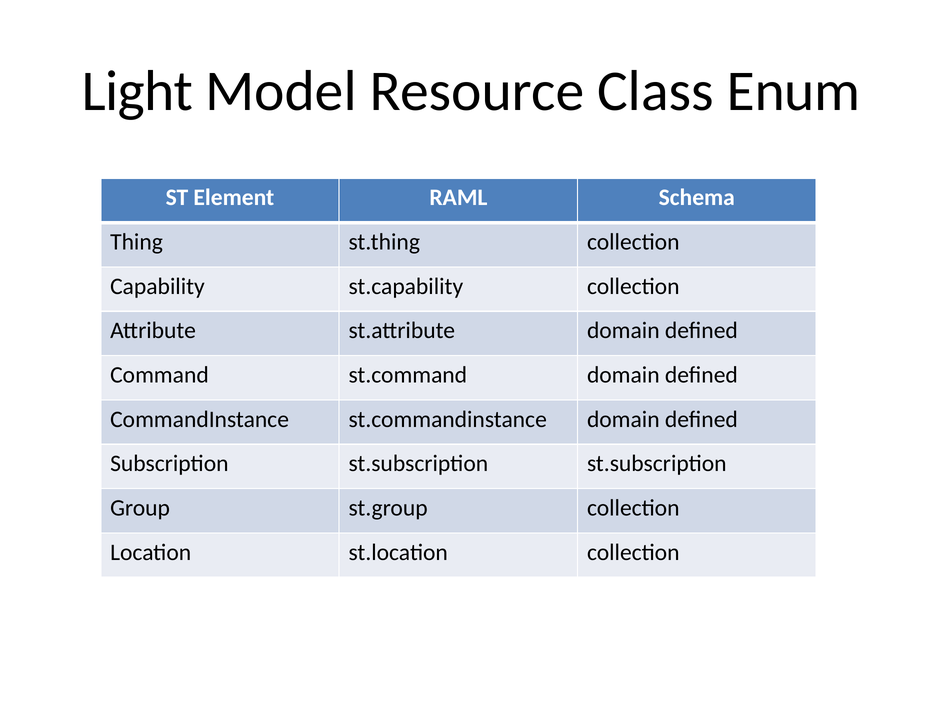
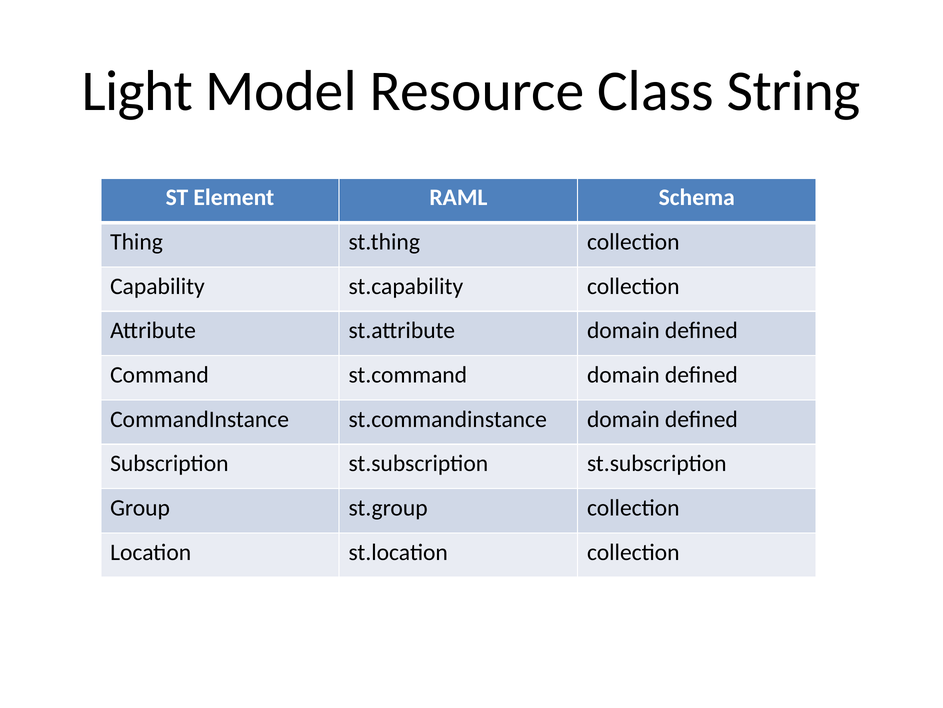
Enum: Enum -> String
